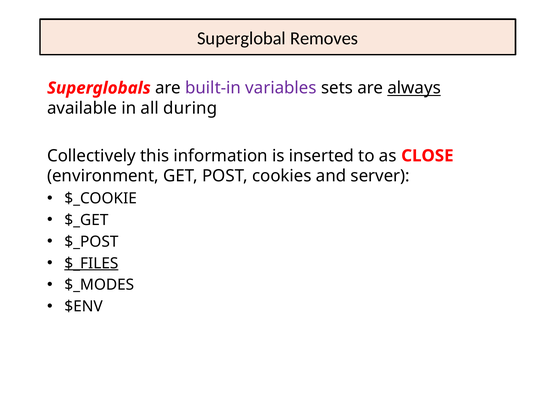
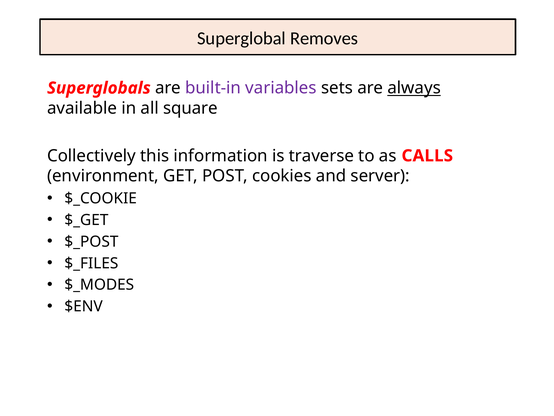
during: during -> square
inserted: inserted -> traverse
CLOSE: CLOSE -> CALLS
$_FILES underline: present -> none
